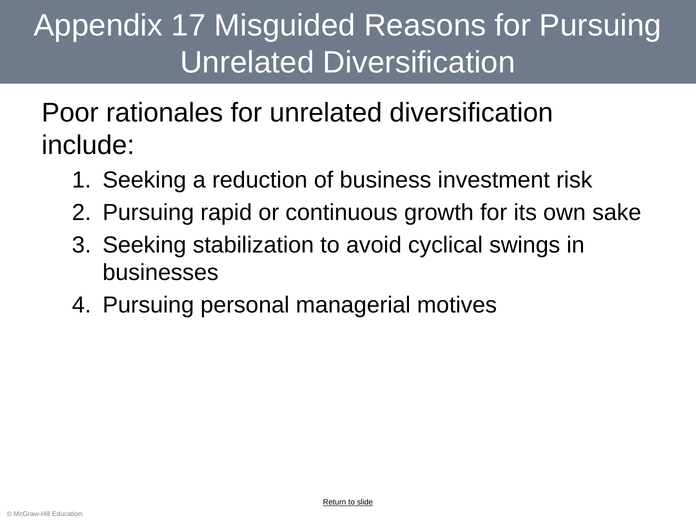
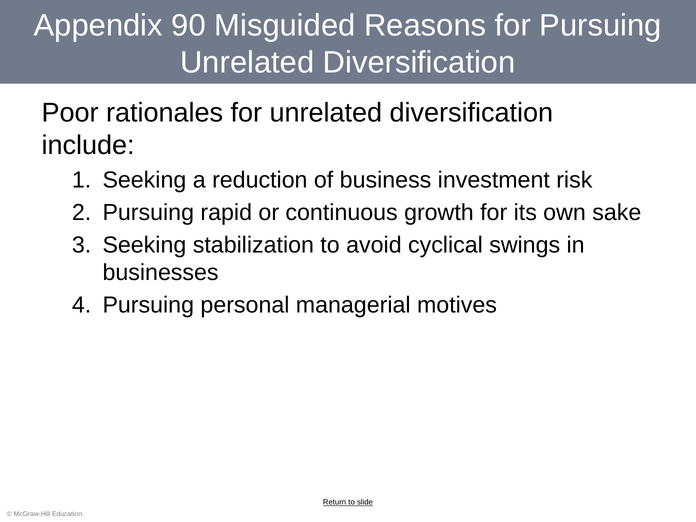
17: 17 -> 90
